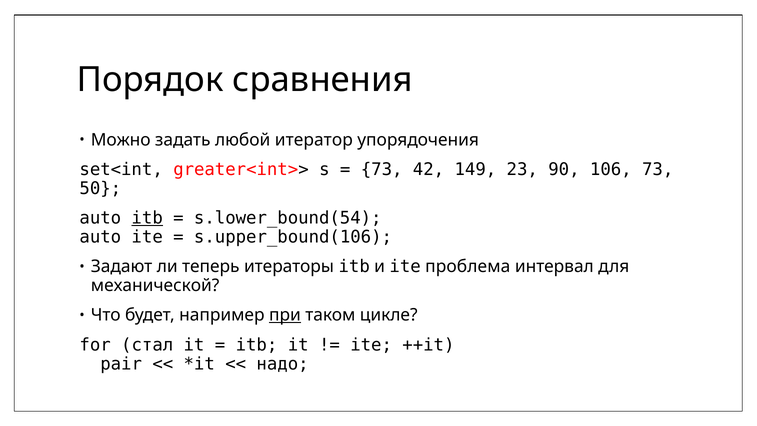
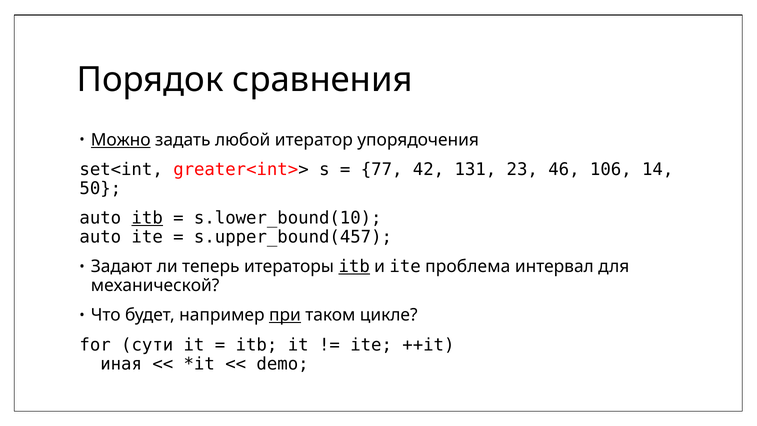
Можно underline: none -> present
73 at (382, 170): 73 -> 77
149: 149 -> 131
90: 90 -> 46
106 73: 73 -> 14
s.lower_bound(54: s.lower_bound(54 -> s.lower_bound(10
s.upper_bound(106: s.upper_bound(106 -> s.upper_bound(457
itb at (354, 267) underline: none -> present
стал: стал -> сути
pair: pair -> иная
надо: надо -> demo
